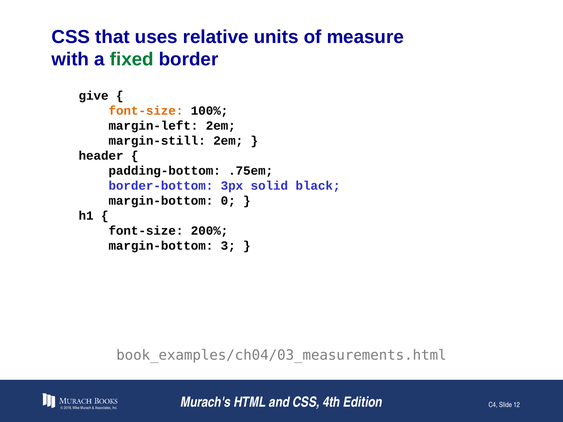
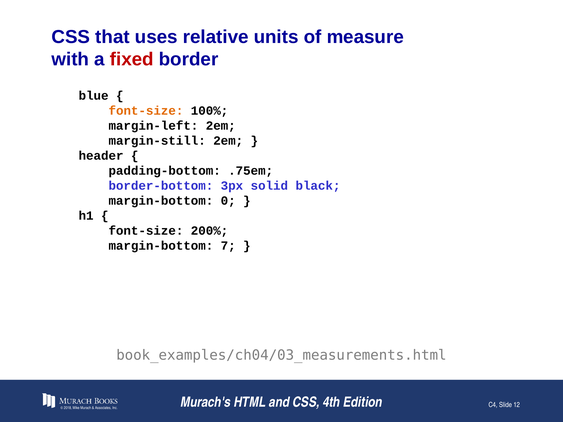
fixed colour: green -> red
give: give -> blue
3: 3 -> 7
